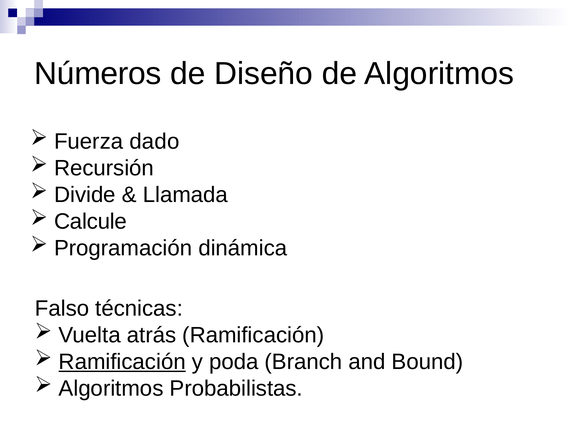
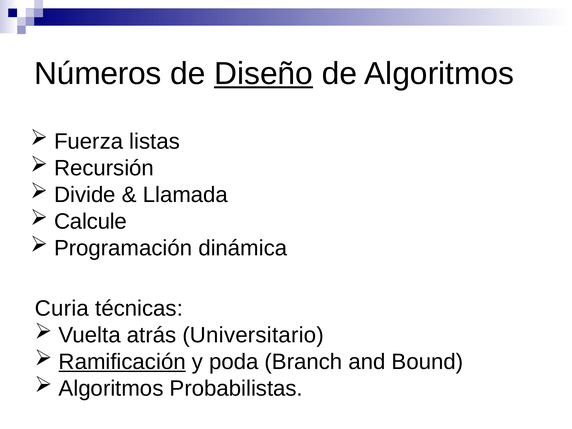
Diseño underline: none -> present
dado: dado -> listas
Falso: Falso -> Curia
atrás Ramificación: Ramificación -> Universitario
